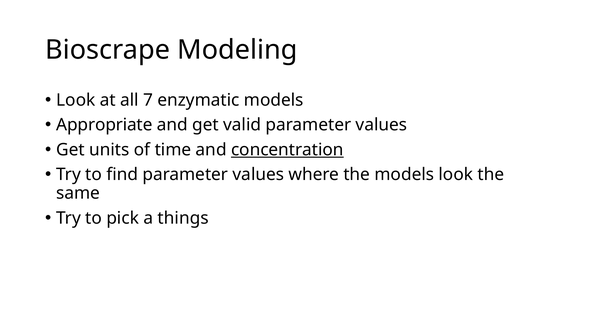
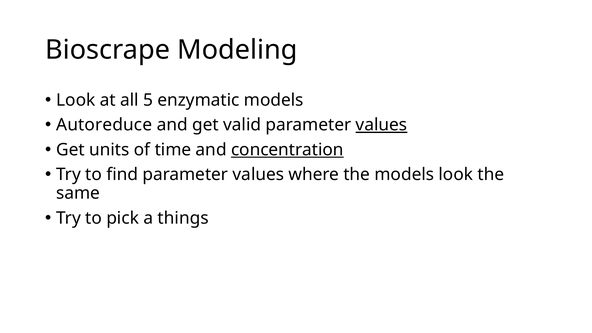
7: 7 -> 5
Appropriate: Appropriate -> Autoreduce
values at (381, 125) underline: none -> present
